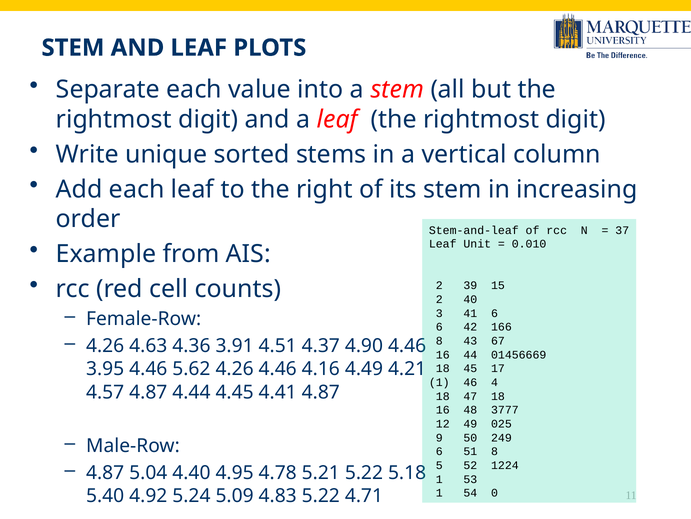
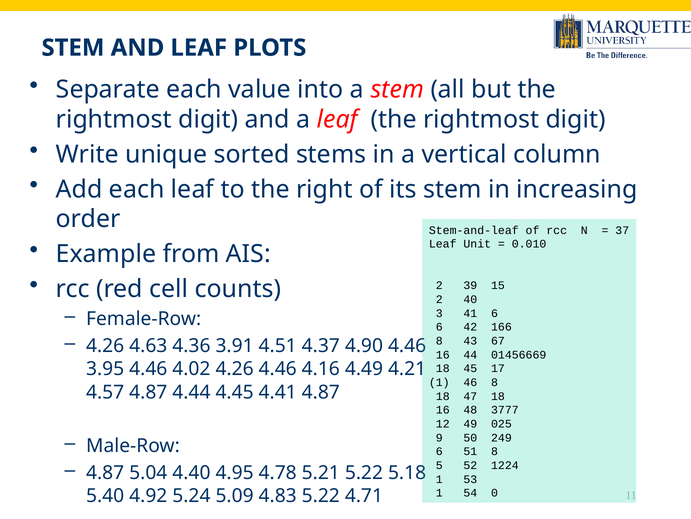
5.62: 5.62 -> 4.02
46 4: 4 -> 8
